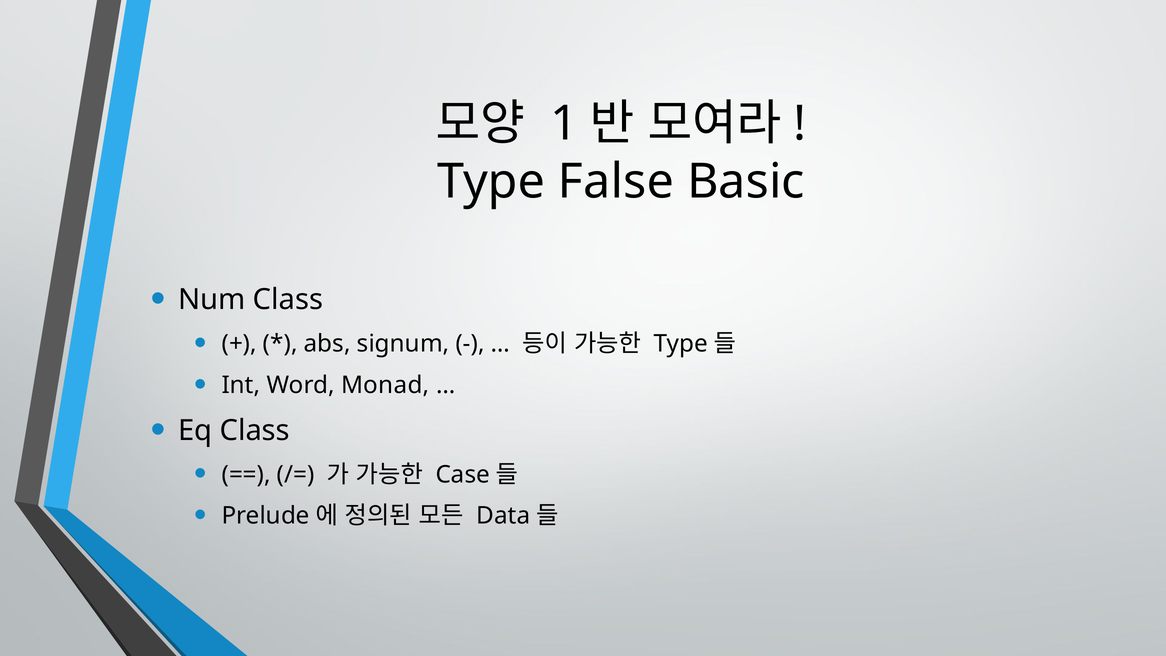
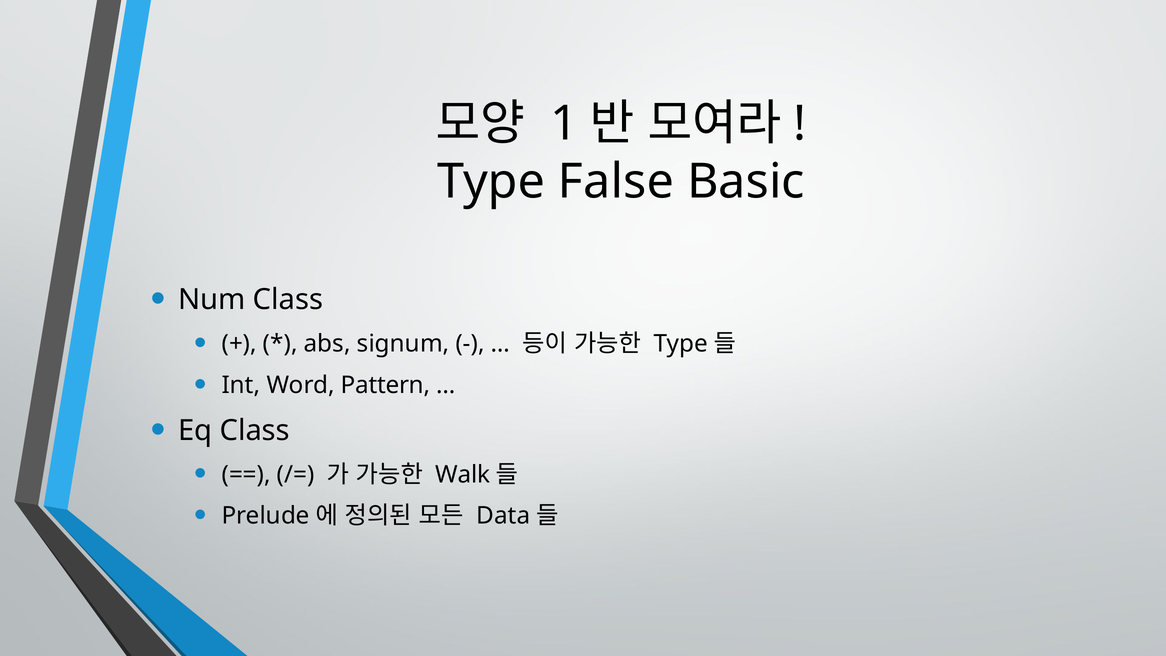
Monad: Monad -> Pattern
Case: Case -> Walk
